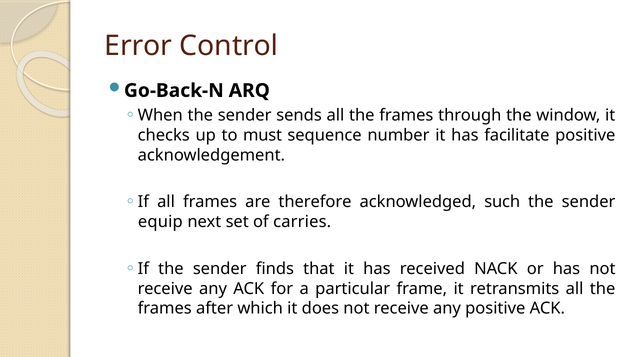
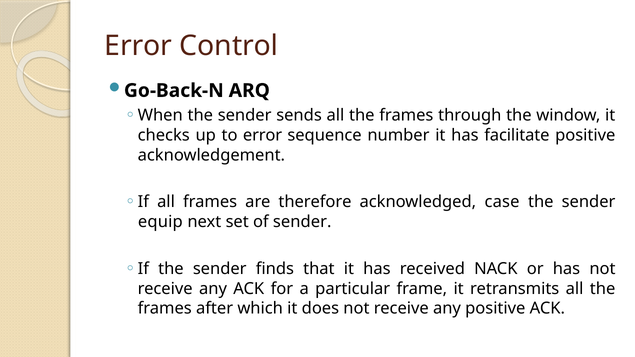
to must: must -> error
such: such -> case
of carries: carries -> sender
